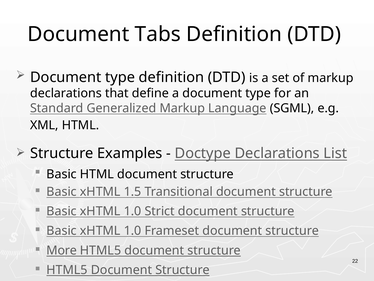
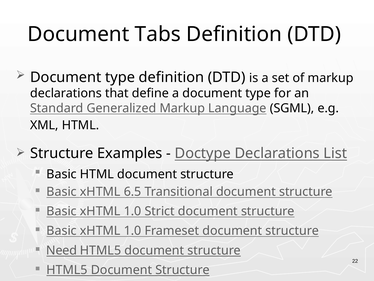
1.5: 1.5 -> 6.5
More: More -> Need
